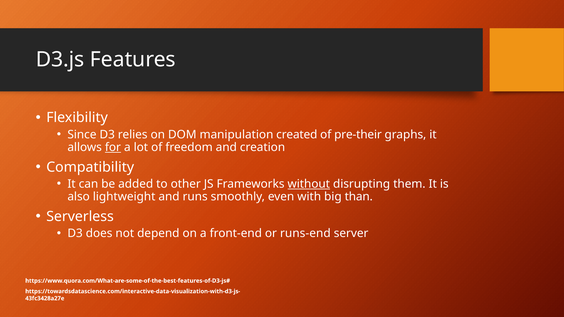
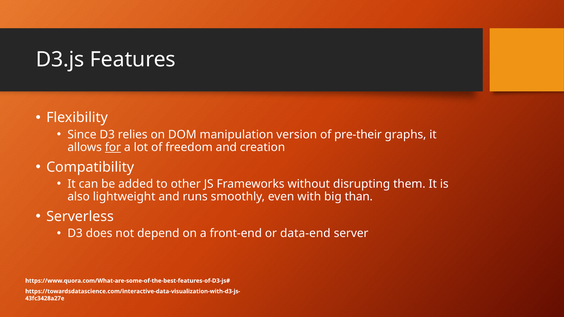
created: created -> version
without underline: present -> none
runs-end: runs-end -> data-end
